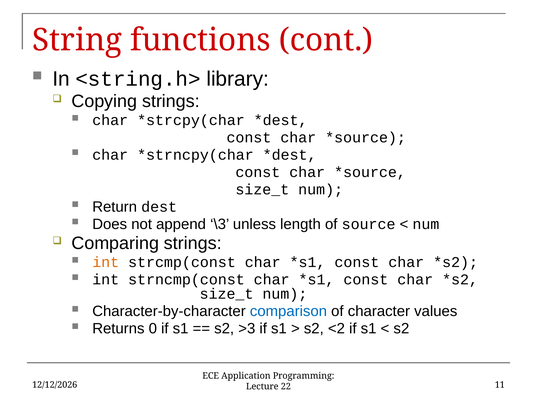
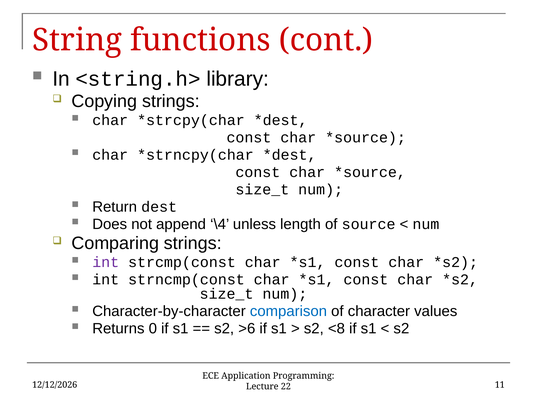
\3: \3 -> \4
int at (106, 262) colour: orange -> purple
>3: >3 -> >6
<2: <2 -> <8
